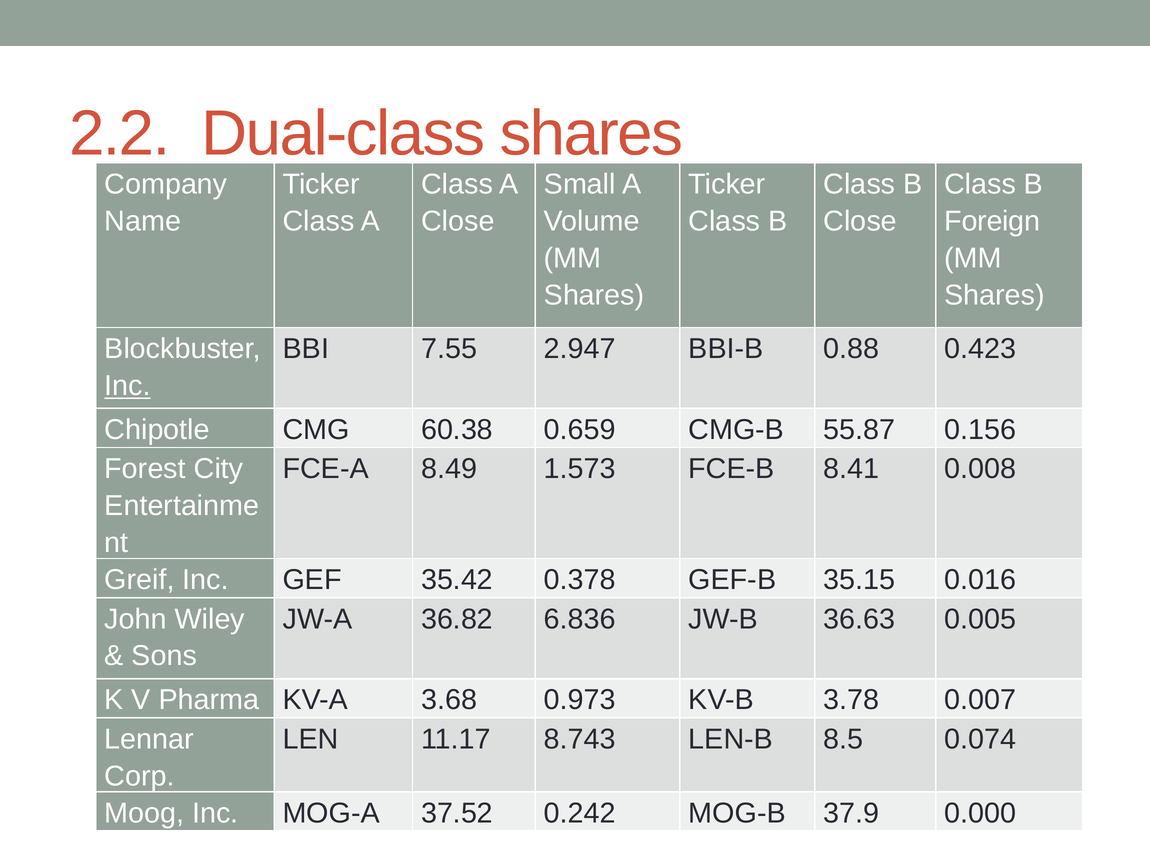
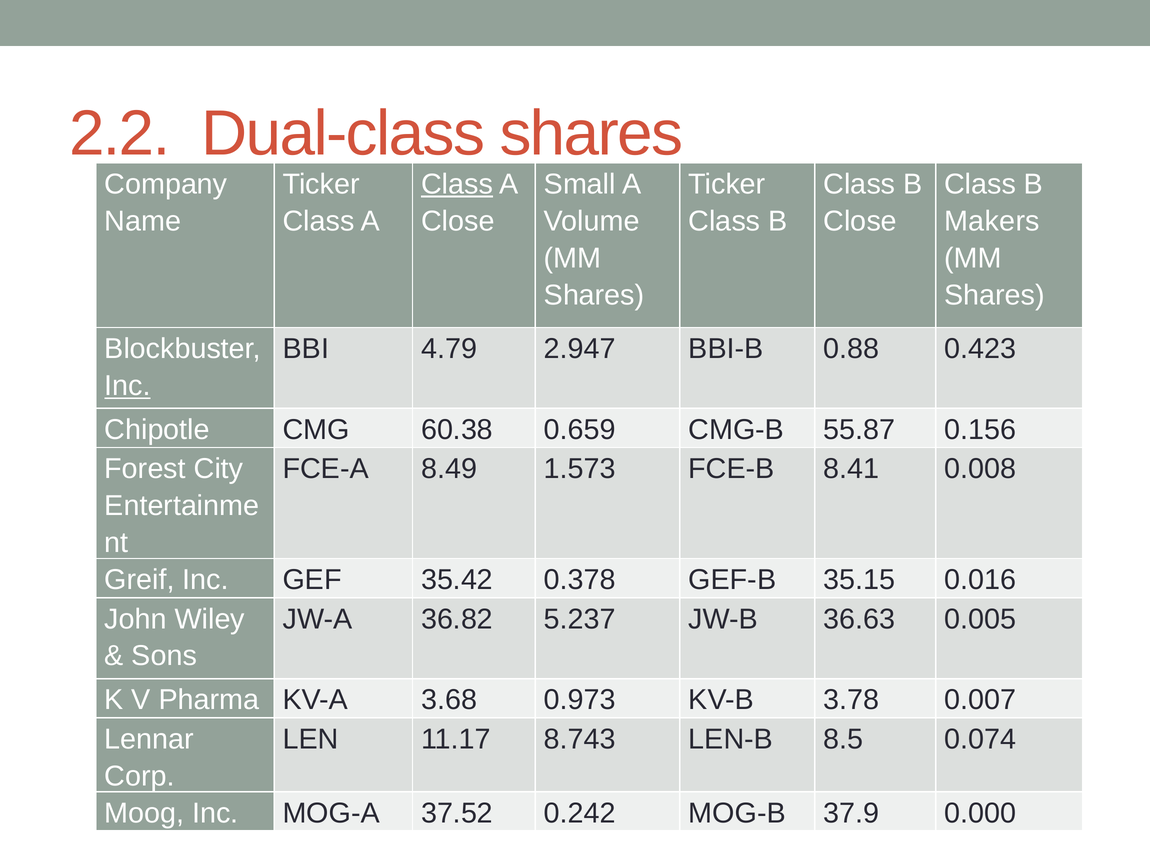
Class at (457, 184) underline: none -> present
Foreign: Foreign -> Makers
7.55: 7.55 -> 4.79
6.836: 6.836 -> 5.237
